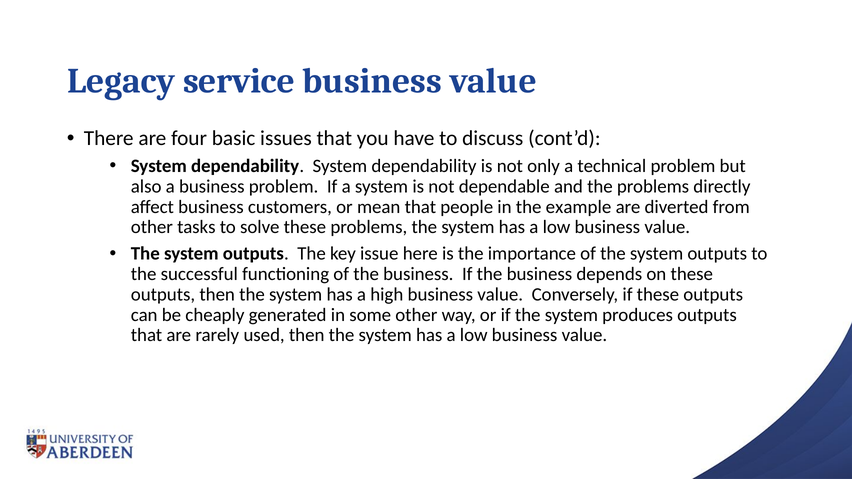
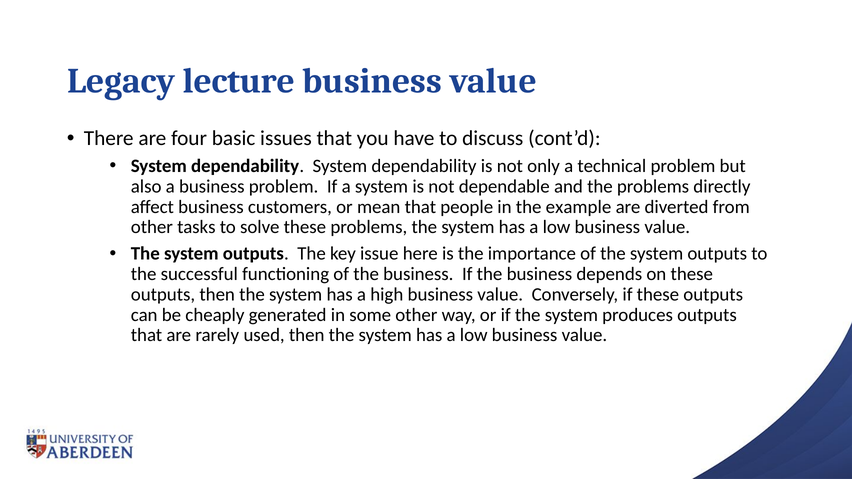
service: service -> lecture
